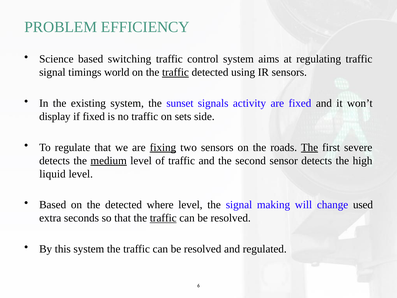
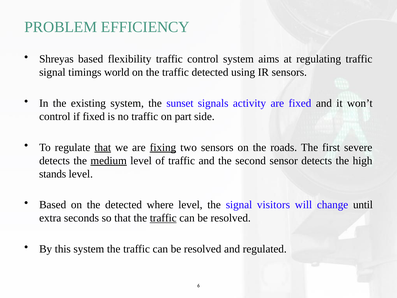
Science: Science -> Shreyas
switching: switching -> flexibility
traffic at (175, 72) underline: present -> none
display at (55, 116): display -> control
sets: sets -> part
that at (103, 147) underline: none -> present
The at (310, 147) underline: present -> none
liquid: liquid -> stands
making: making -> visitors
used: used -> until
